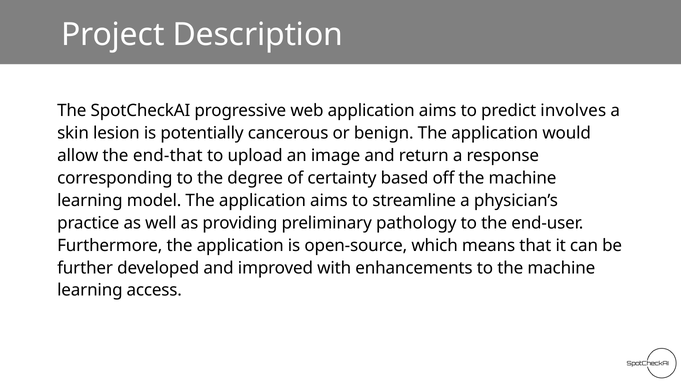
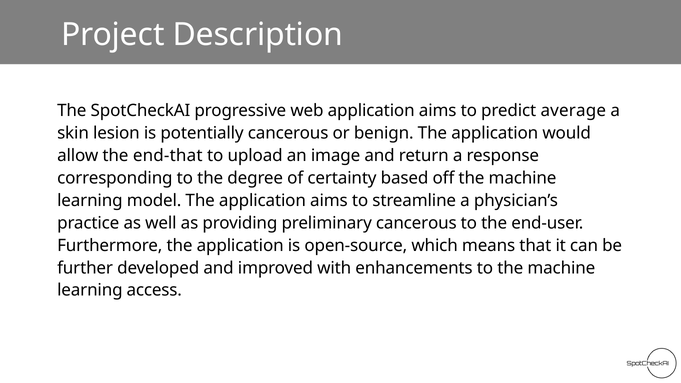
involves: involves -> average
preliminary pathology: pathology -> cancerous
